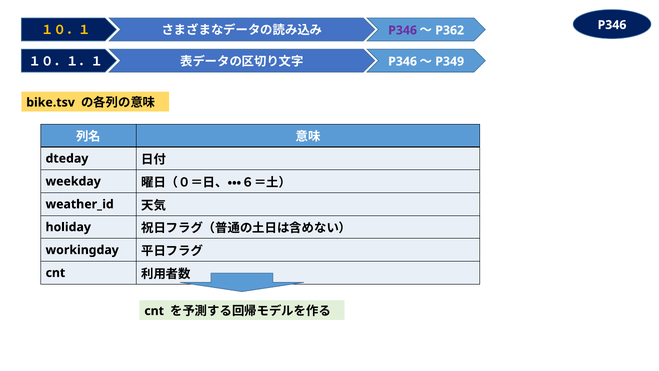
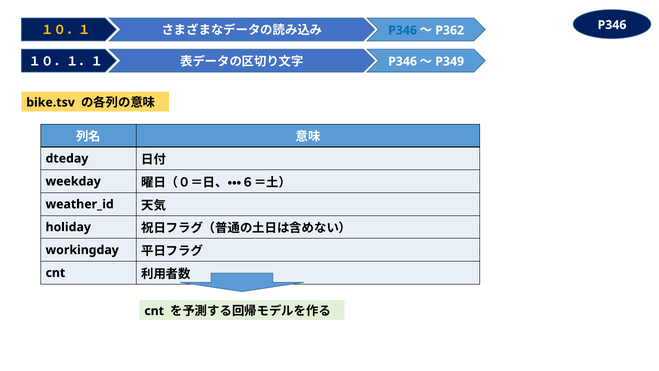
P346 at (403, 30) colour: purple -> blue
